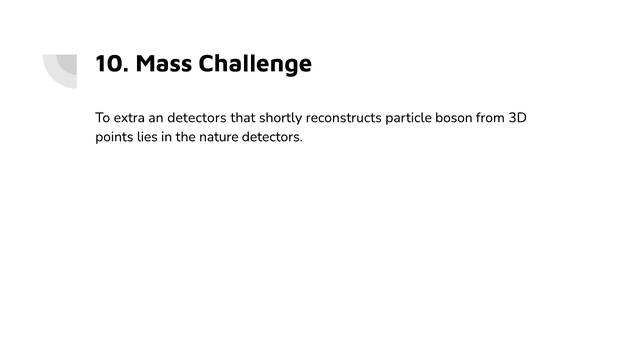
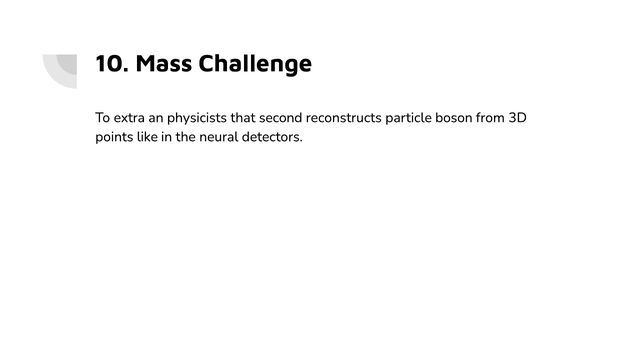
an detectors: detectors -> physicists
shortly: shortly -> second
lies: lies -> like
nature: nature -> neural
